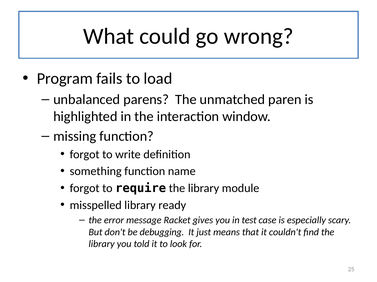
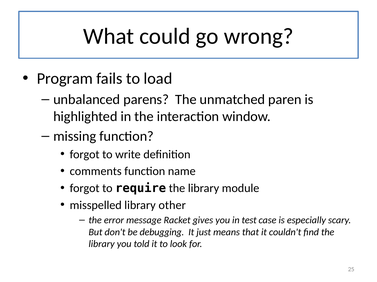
something: something -> comments
ready: ready -> other
